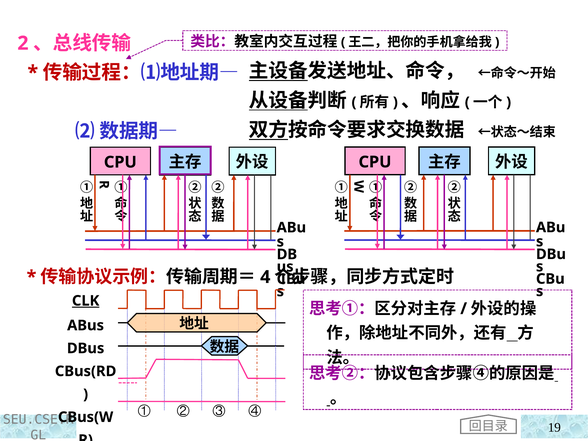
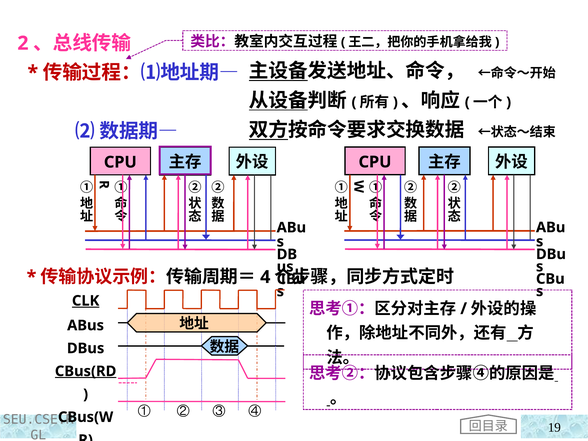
CBus(RD underline: none -> present
